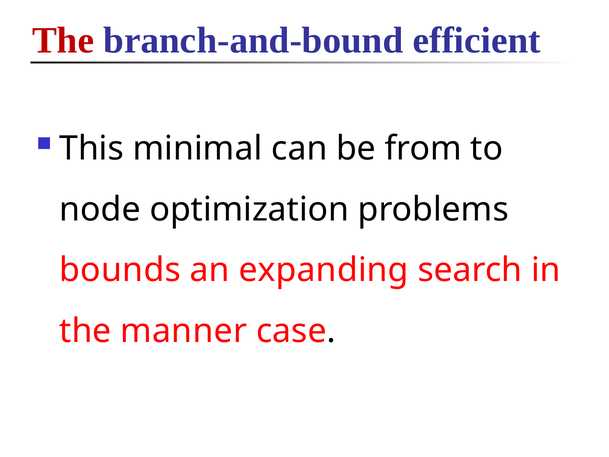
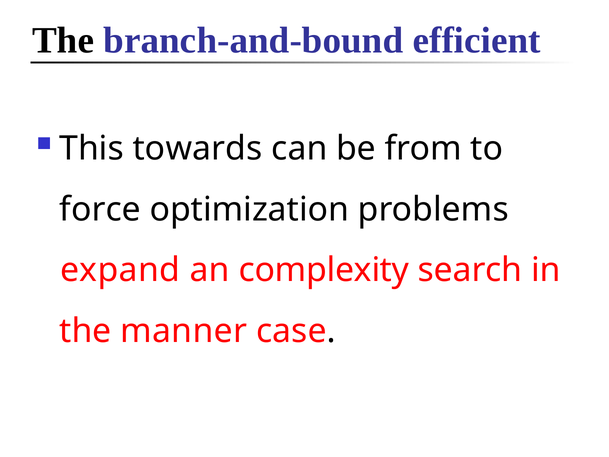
The at (63, 41) colour: red -> black
minimal: minimal -> towards
node: node -> force
bounds: bounds -> expand
expanding: expanding -> complexity
